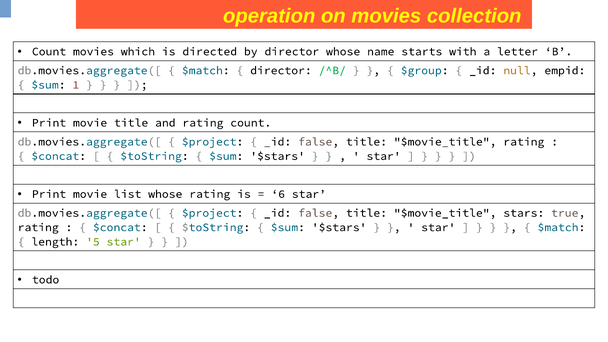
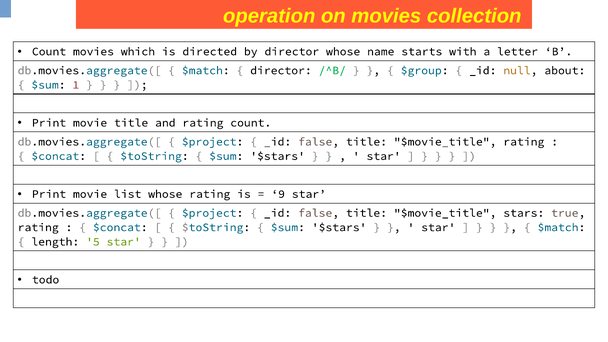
empid: empid -> about
6: 6 -> 9
